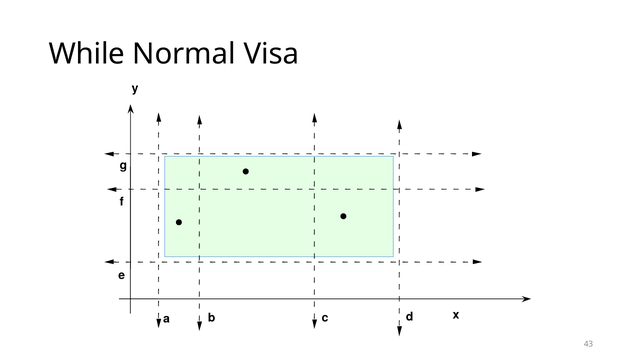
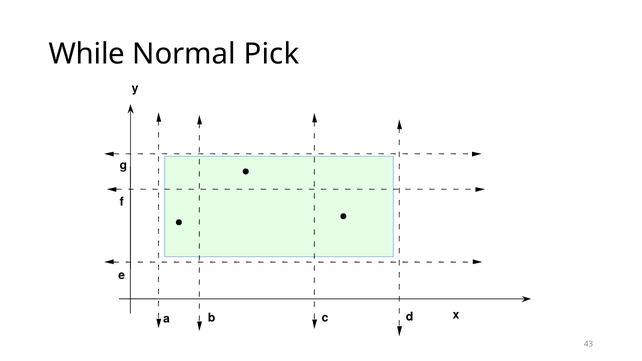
Visa: Visa -> Pick
